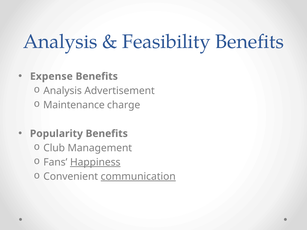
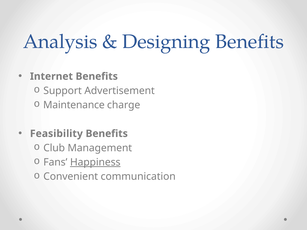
Feasibility: Feasibility -> Designing
Expense: Expense -> Internet
Analysis at (63, 91): Analysis -> Support
Popularity: Popularity -> Feasibility
communication underline: present -> none
